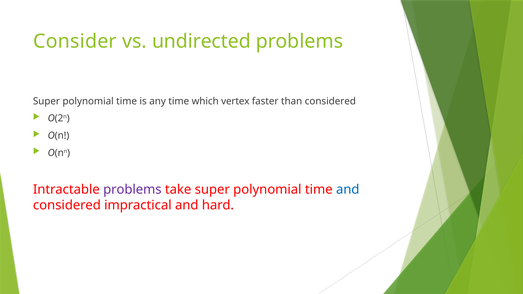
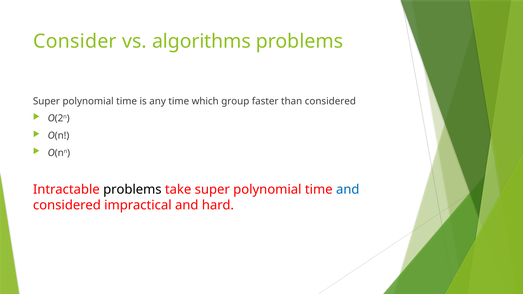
undirected: undirected -> algorithms
vertex: vertex -> group
problems at (132, 190) colour: purple -> black
